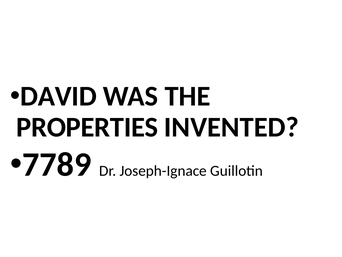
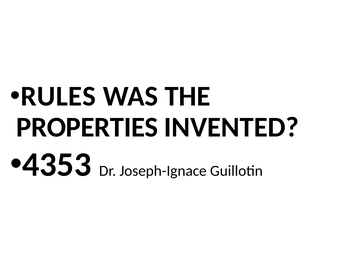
DAVID: DAVID -> RULES
7789: 7789 -> 4353
